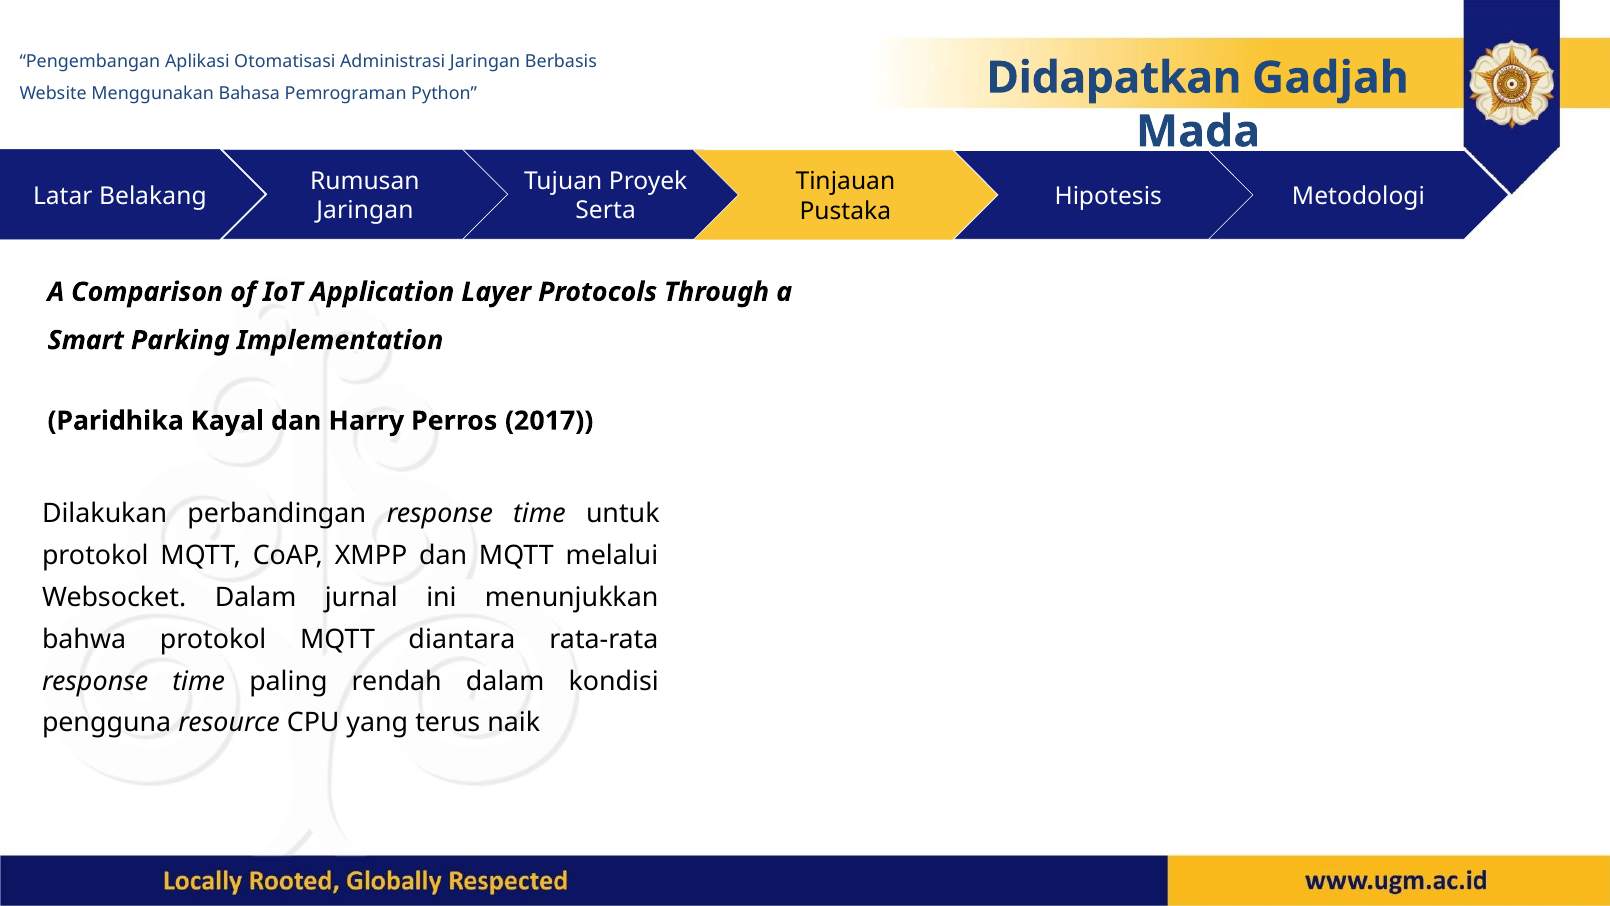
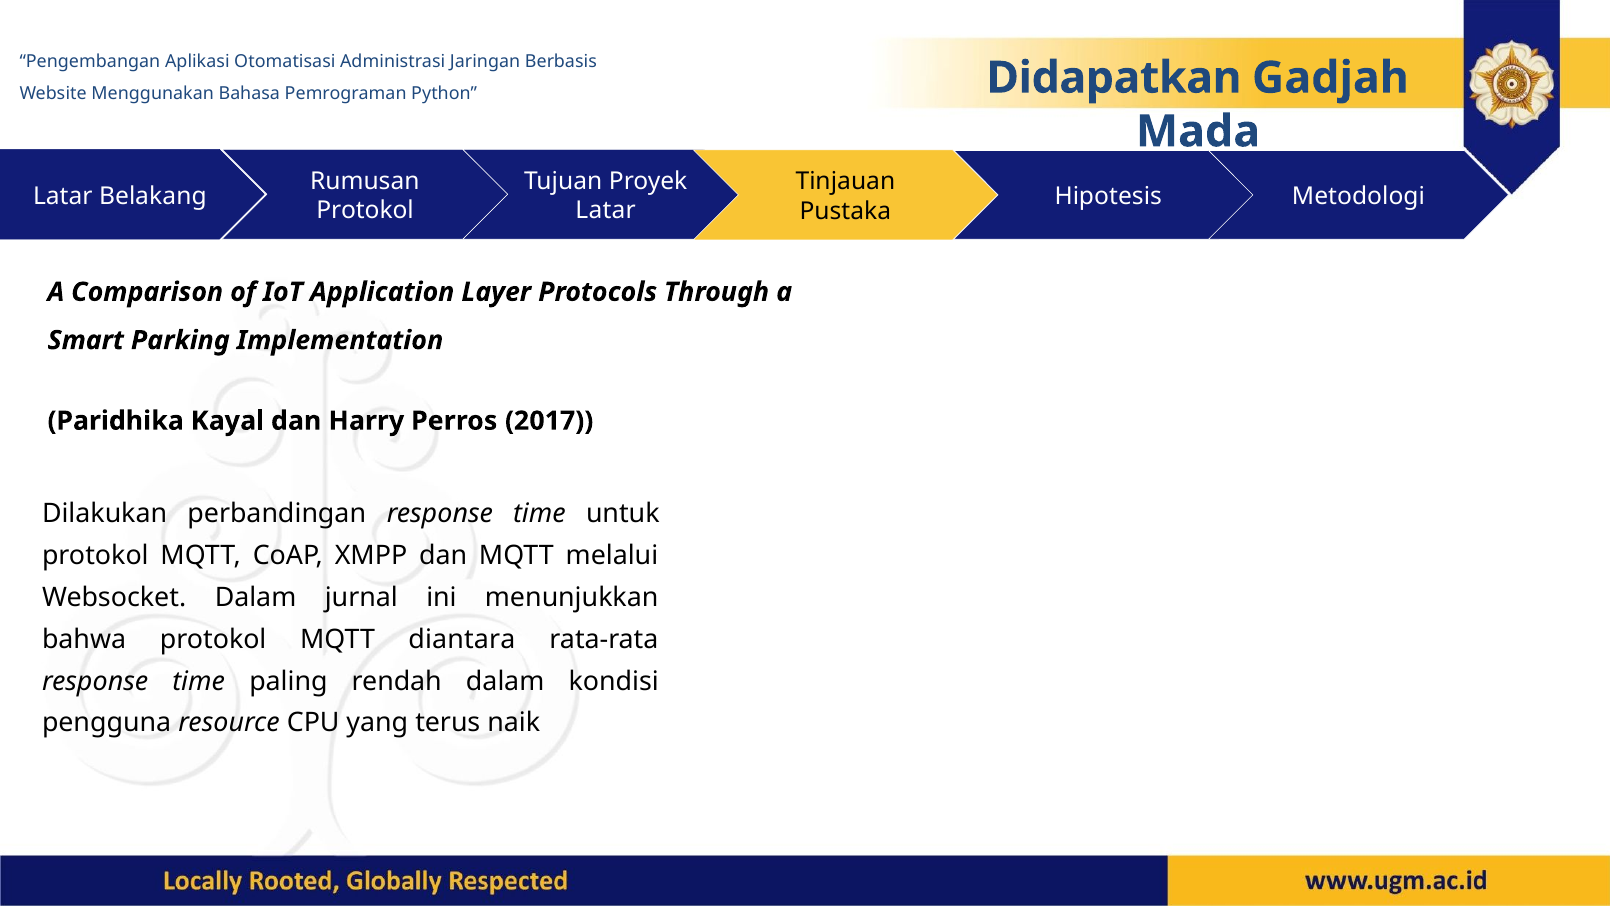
Jaringan at (365, 211): Jaringan -> Protokol
Serta at (606, 211): Serta -> Latar
